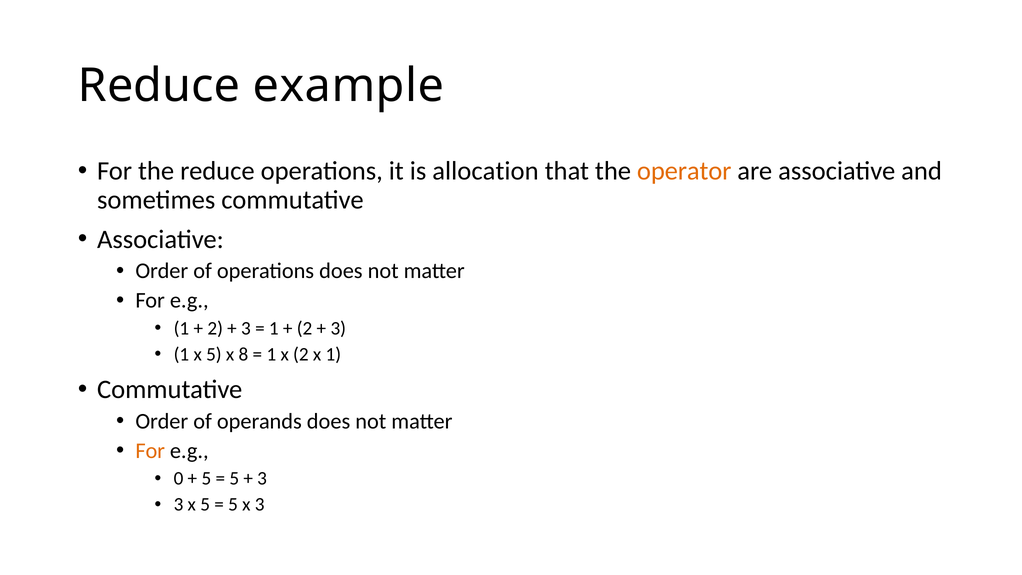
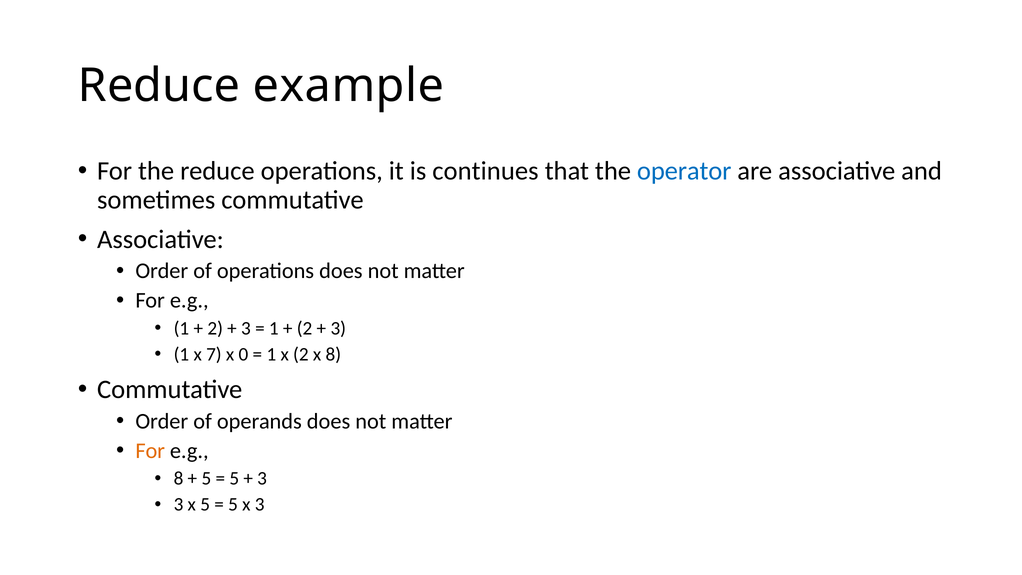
allocation: allocation -> continues
operator colour: orange -> blue
1 x 5: 5 -> 7
8: 8 -> 0
x 1: 1 -> 8
0 at (179, 478): 0 -> 8
